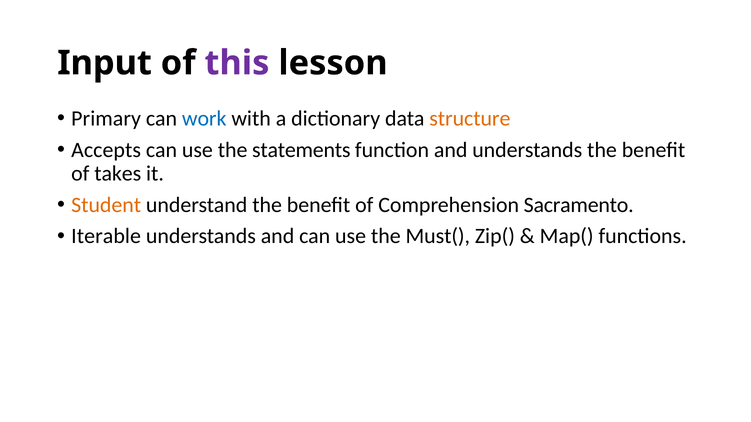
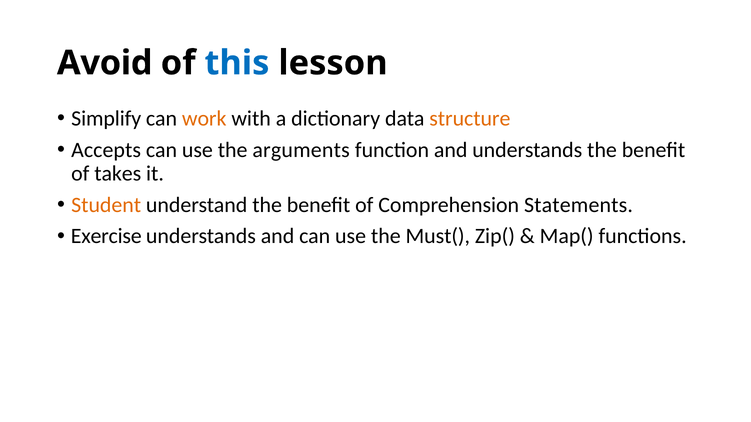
Input: Input -> Avoid
this colour: purple -> blue
Primary: Primary -> Simplify
work colour: blue -> orange
statements: statements -> arguments
Sacramento: Sacramento -> Statements
Iterable: Iterable -> Exercise
